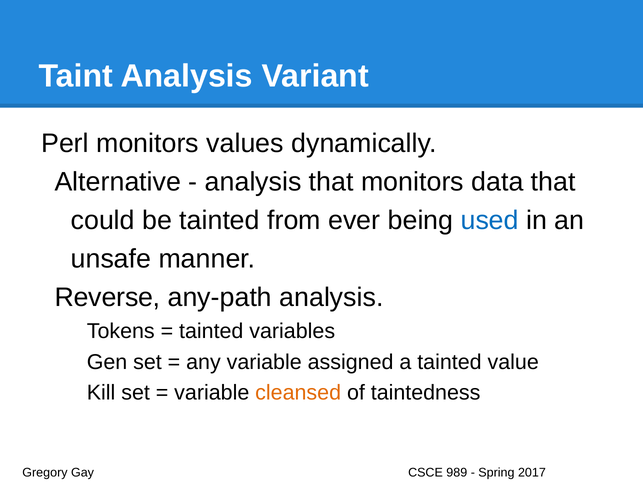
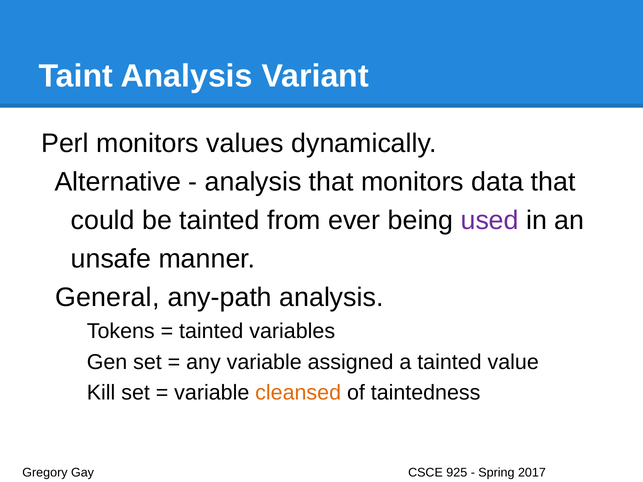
used colour: blue -> purple
Reverse: Reverse -> General
989: 989 -> 925
